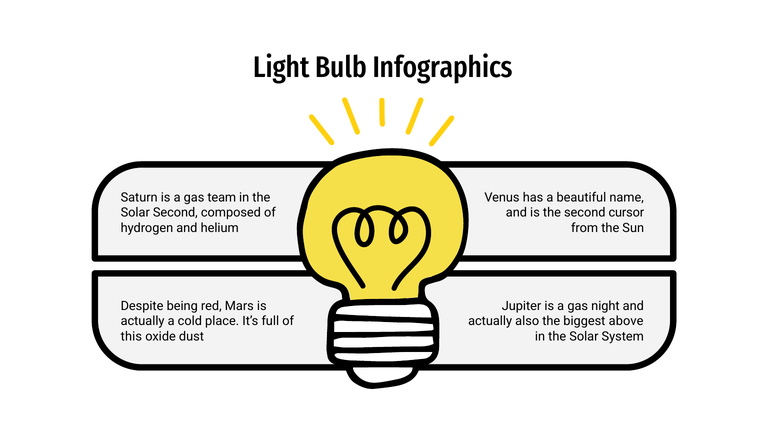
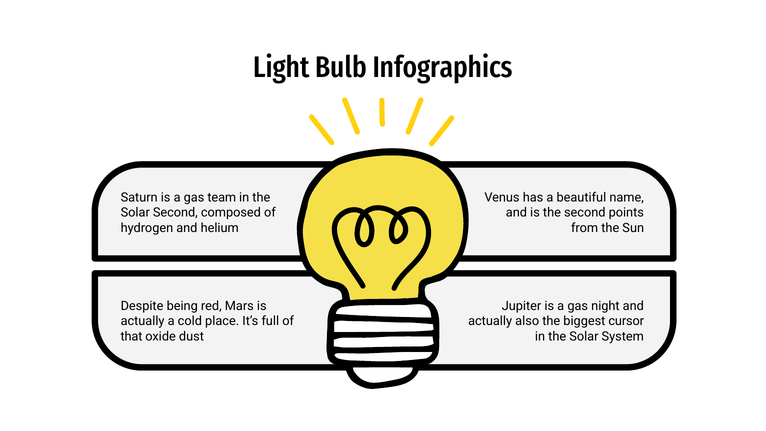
cursor: cursor -> points
above: above -> cursor
this: this -> that
